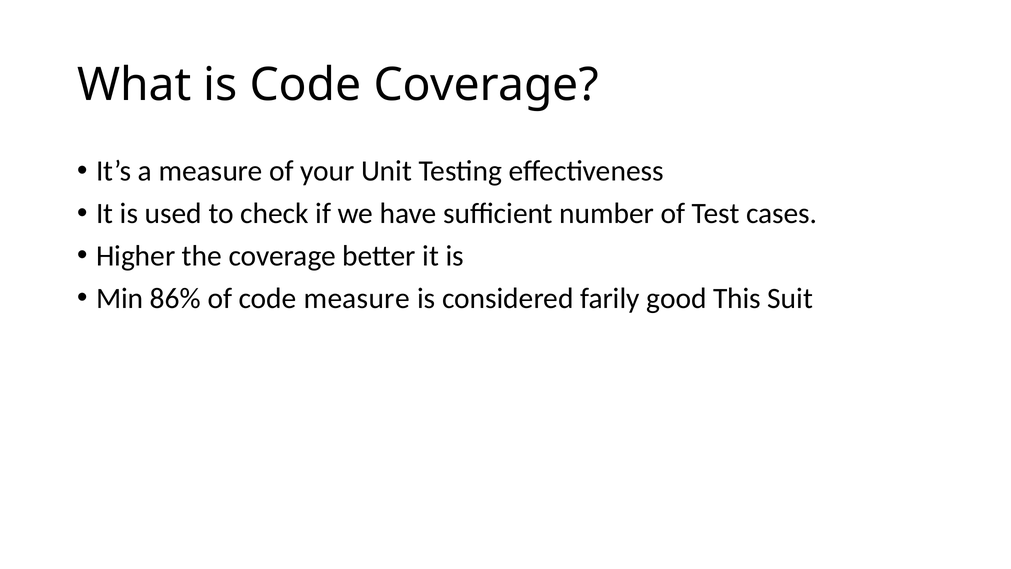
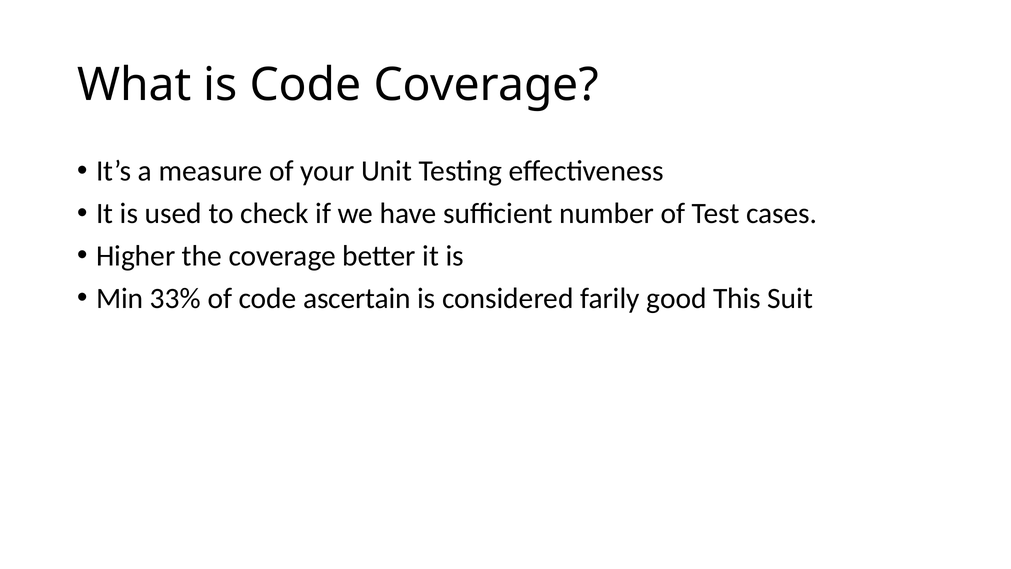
86%: 86% -> 33%
code measure: measure -> ascertain
